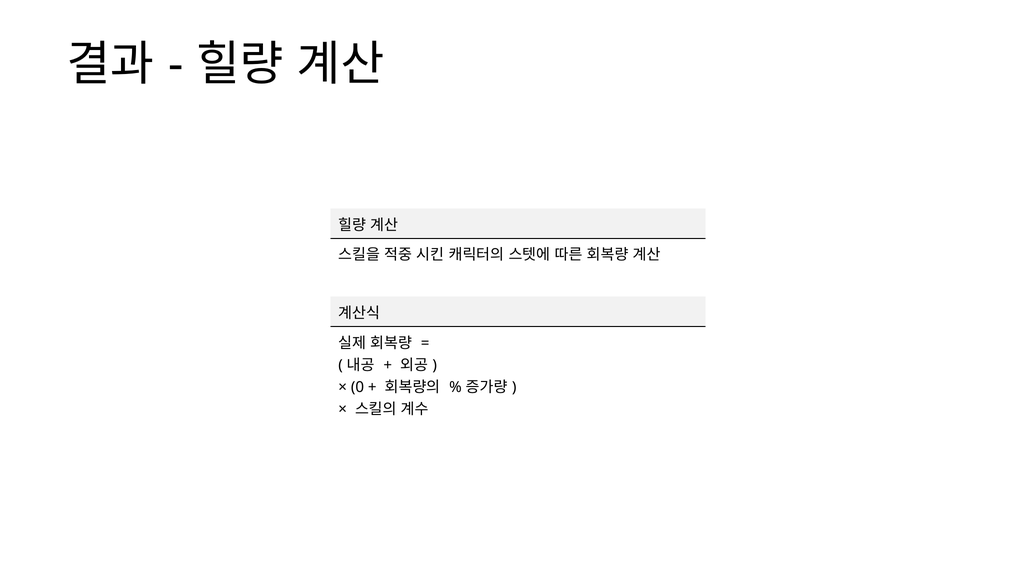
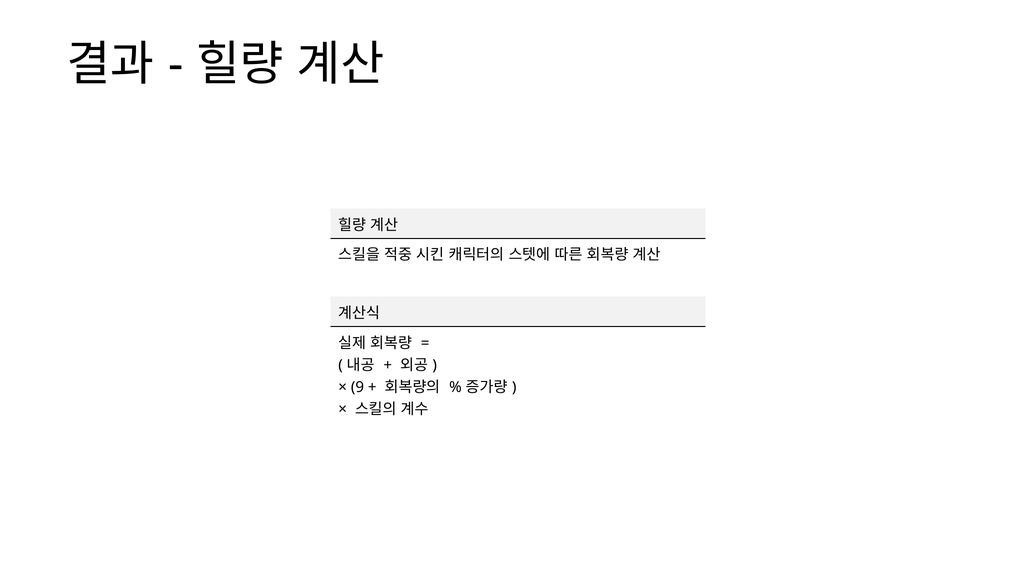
0: 0 -> 9
